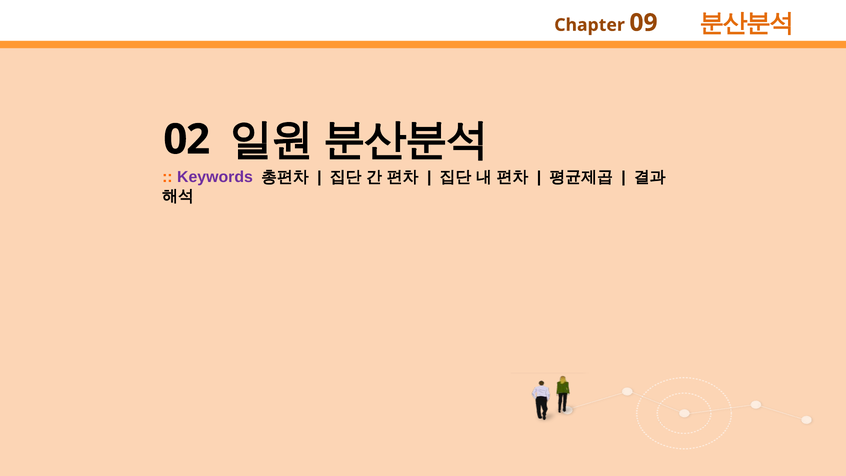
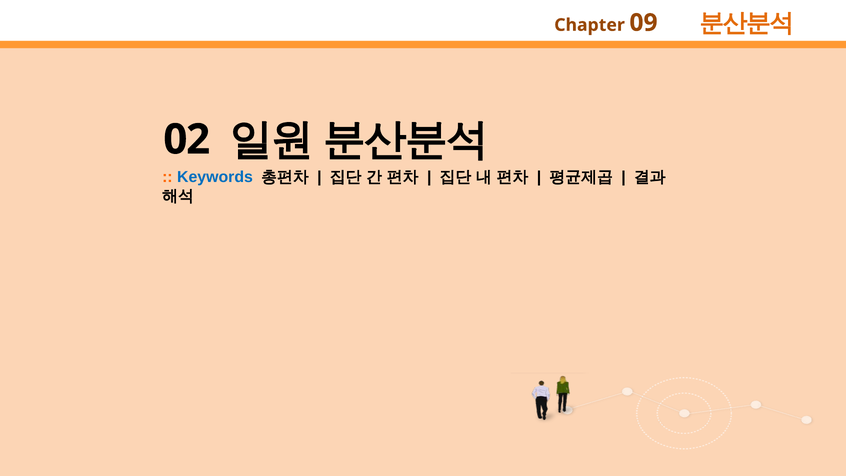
Keywords colour: purple -> blue
